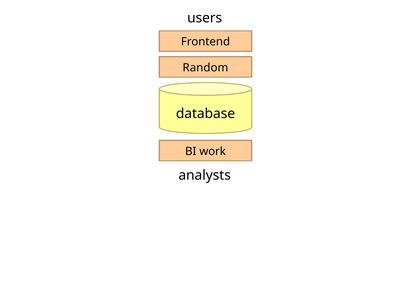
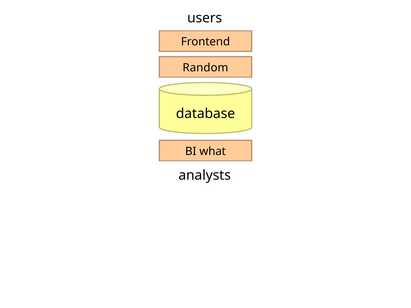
work: work -> what
